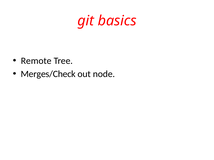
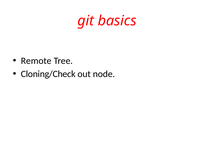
Merges/Check: Merges/Check -> Cloning/Check
